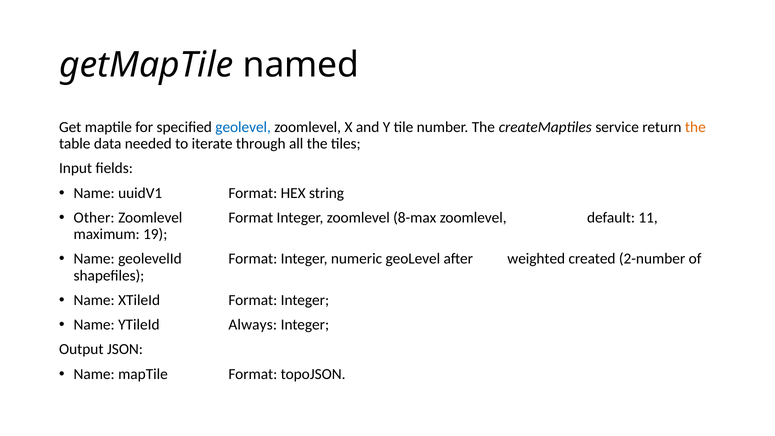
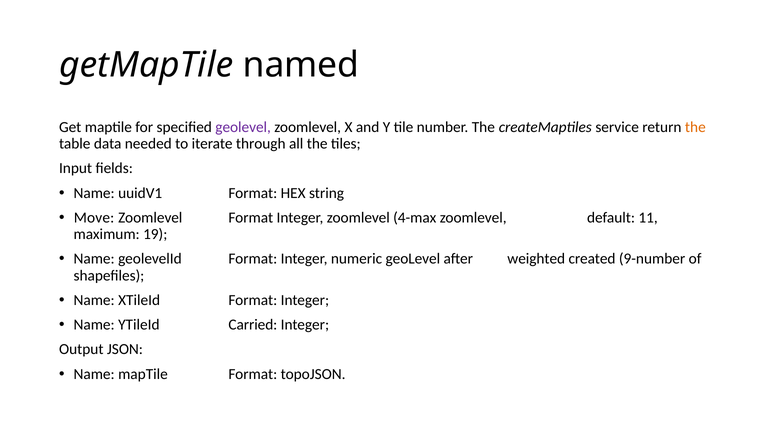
geolevel at (243, 127) colour: blue -> purple
Other: Other -> Move
8-max: 8-max -> 4-max
2-number: 2-number -> 9-number
Always: Always -> Carried
